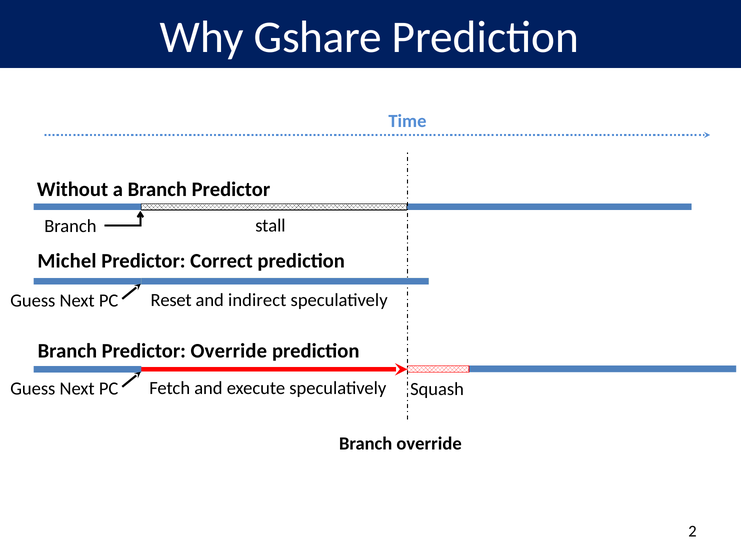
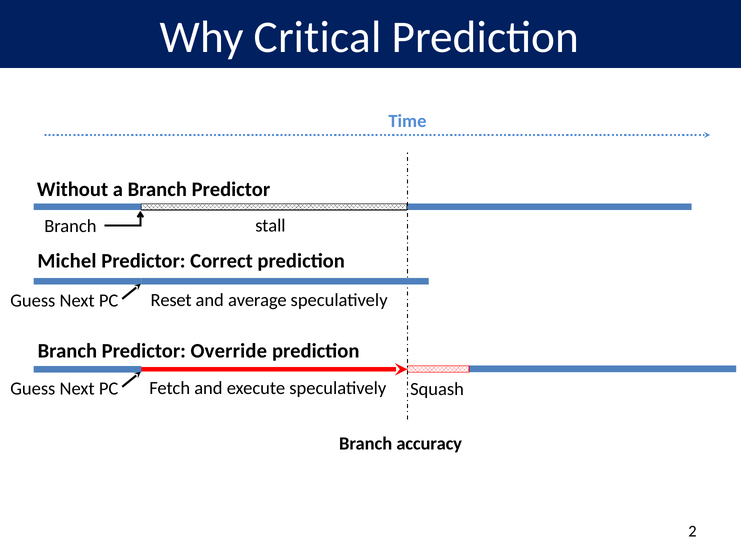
Gshare: Gshare -> Critical
indirect: indirect -> average
Branch override: override -> accuracy
